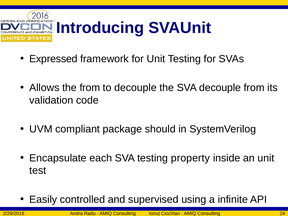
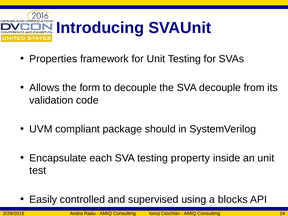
Expressed: Expressed -> Properties
the from: from -> form
infinite: infinite -> blocks
